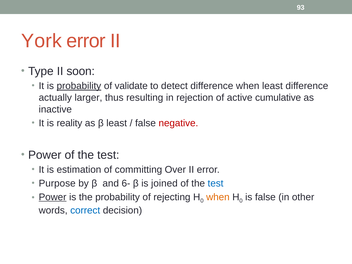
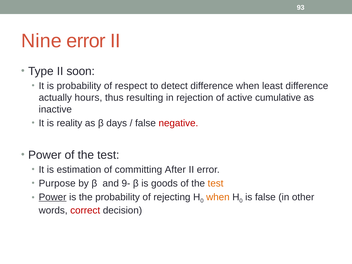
York: York -> Nine
probability at (79, 86) underline: present -> none
validate: validate -> respect
larger: larger -> hours
β least: least -> days
Over: Over -> After
6-: 6- -> 9-
joined: joined -> goods
test at (216, 183) colour: blue -> orange
correct colour: blue -> red
